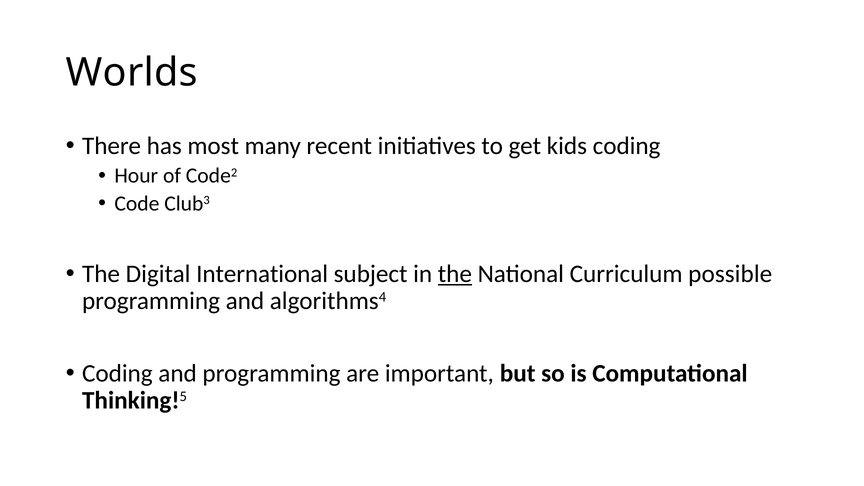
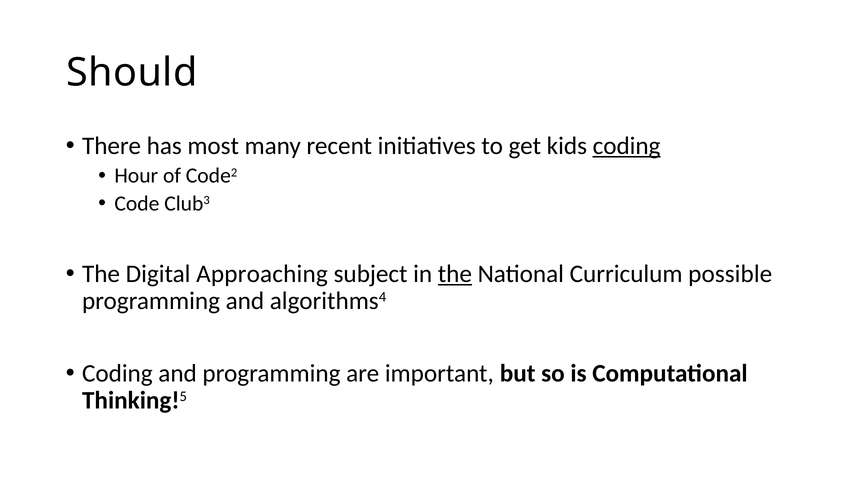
Worlds: Worlds -> Should
coding at (627, 146) underline: none -> present
International: International -> Approaching
